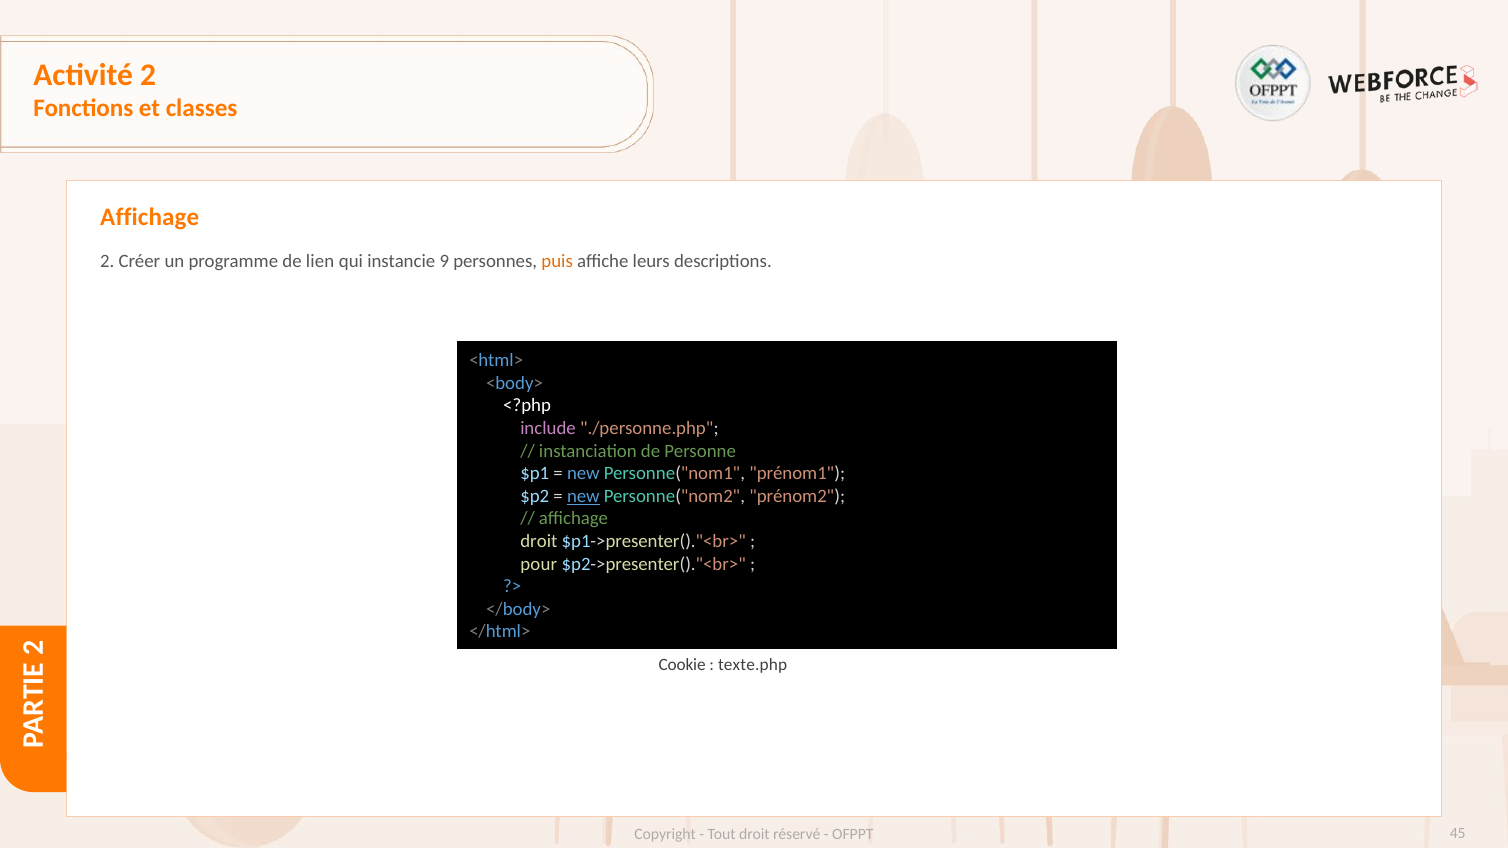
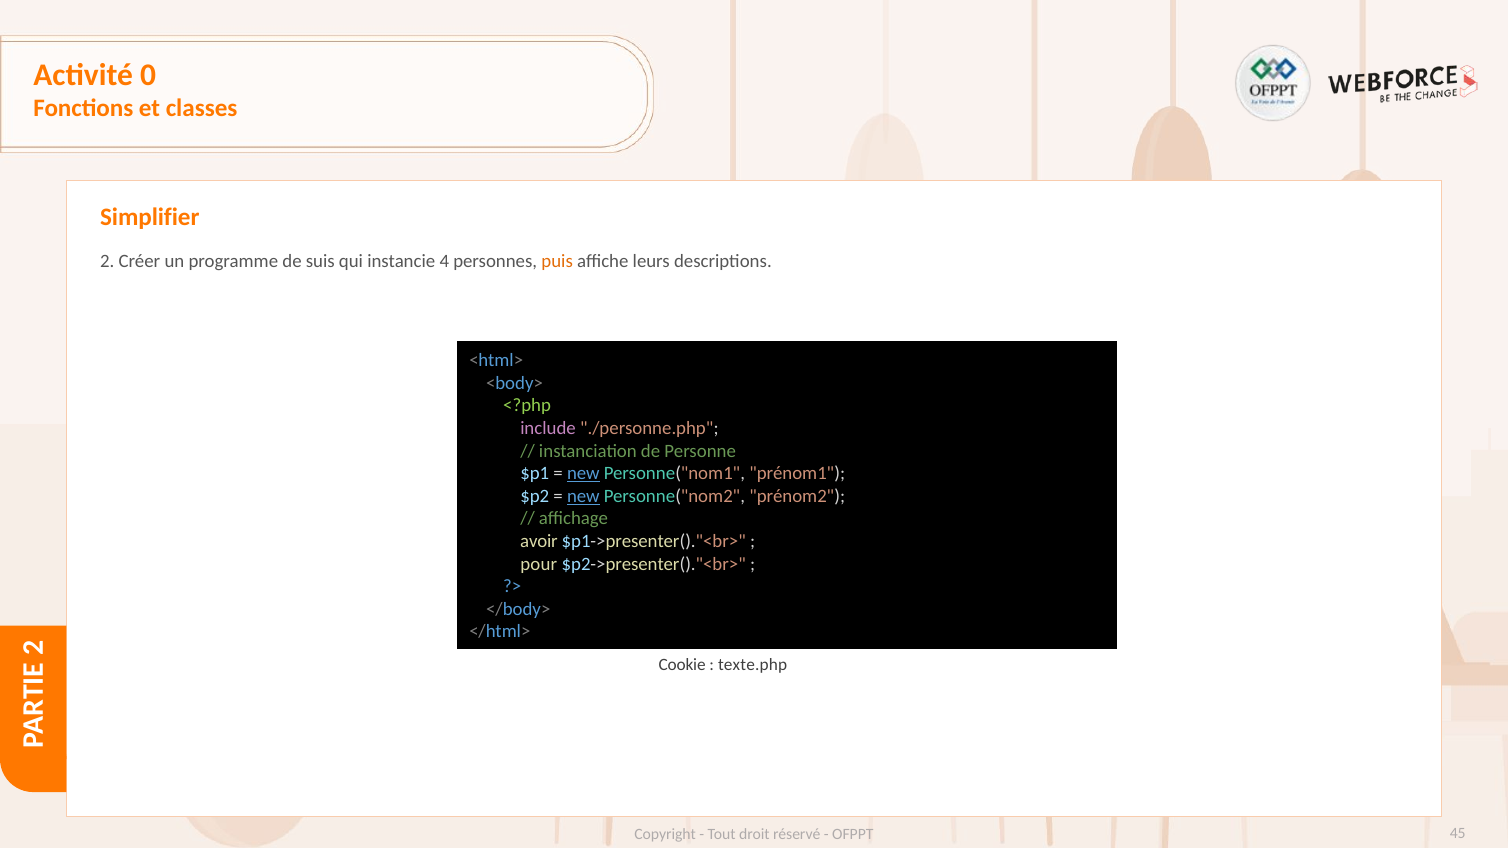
Activité 2: 2 -> 0
Affichage at (150, 217): Affichage -> Simplifier
lien: lien -> suis
9: 9 -> 4
<?php colour: white -> light green
new at (583, 474) underline: none -> present
droit at (539, 541): droit -> avoir
